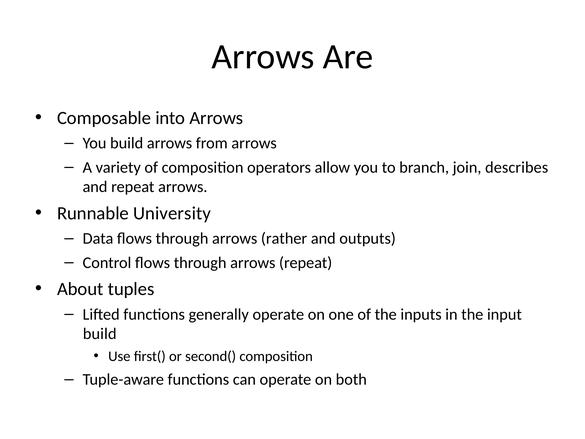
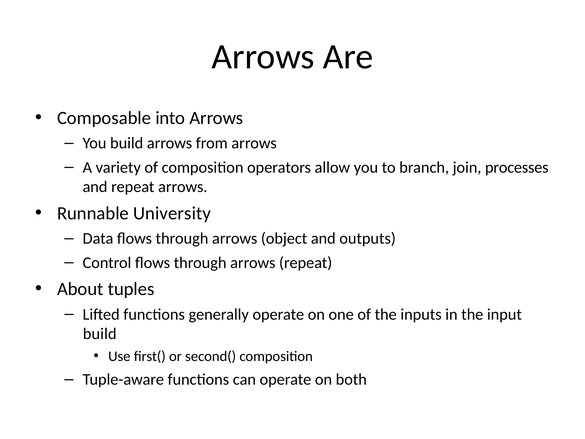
describes: describes -> processes
rather: rather -> object
